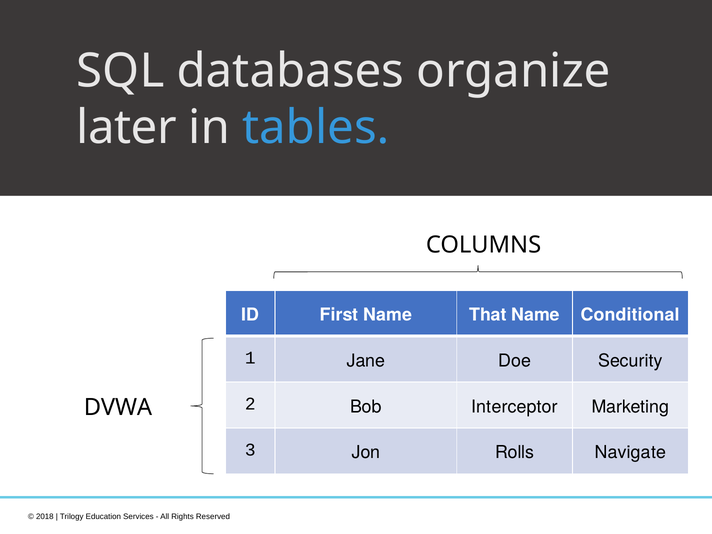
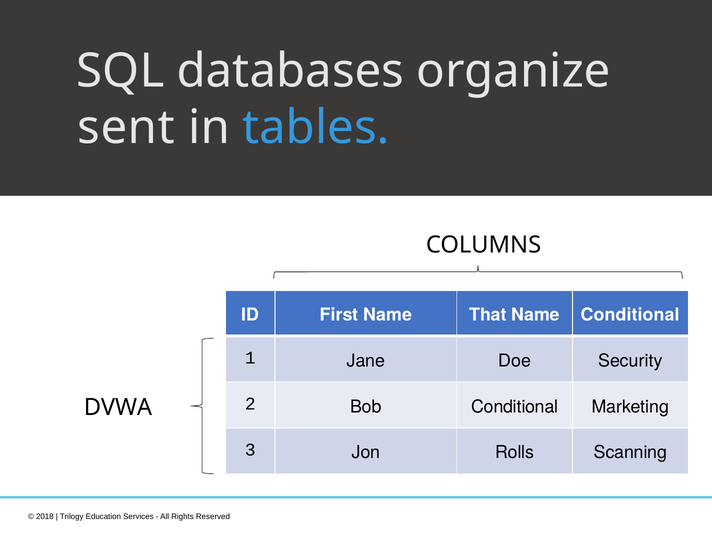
later: later -> sent
Bob Interceptor: Interceptor -> Conditional
Navigate: Navigate -> Scanning
